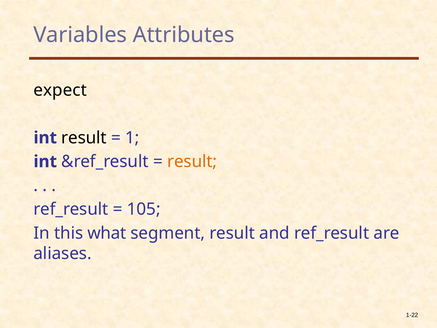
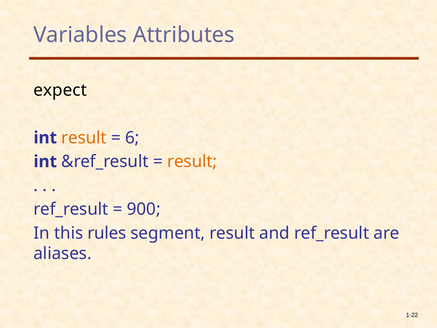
result at (84, 138) colour: black -> orange
1: 1 -> 6
105: 105 -> 900
what: what -> rules
